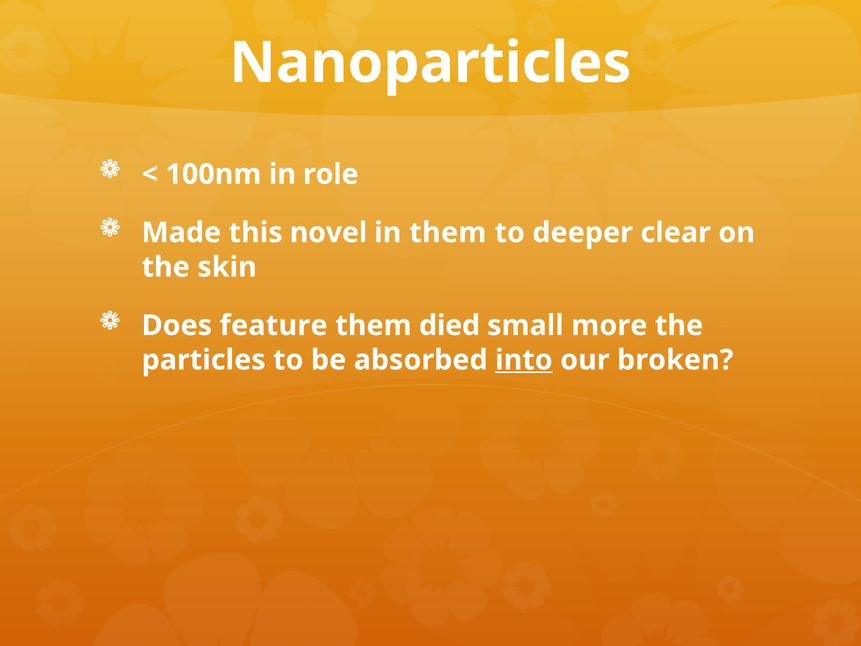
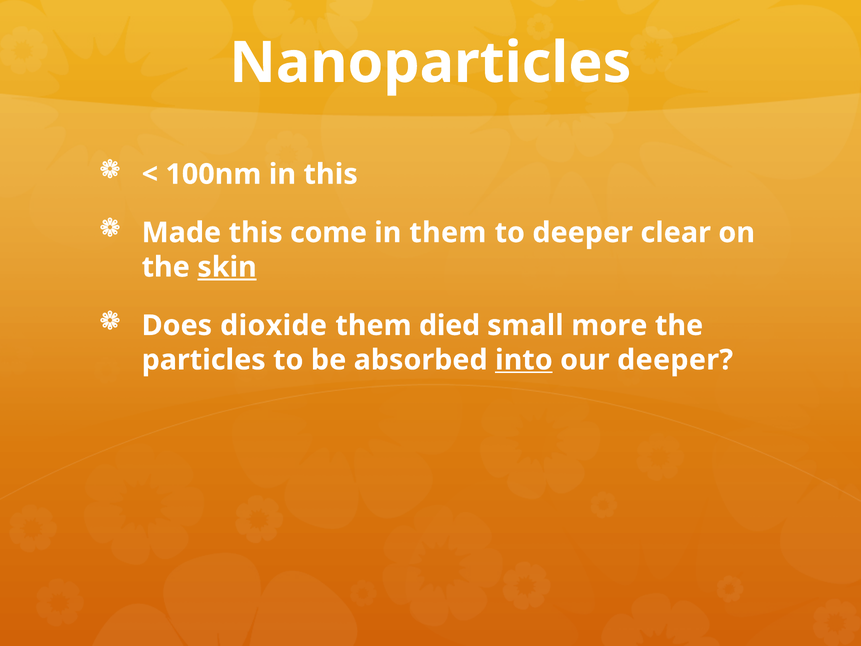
in role: role -> this
novel: novel -> come
skin underline: none -> present
feature: feature -> dioxide
our broken: broken -> deeper
